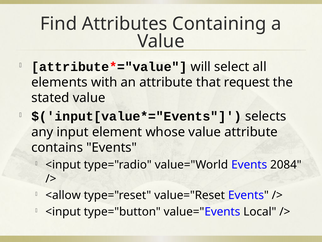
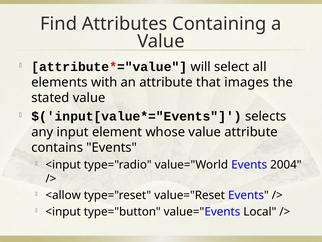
request: request -> images
2084: 2084 -> 2004
